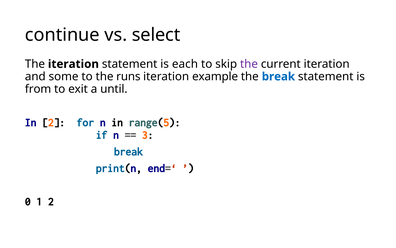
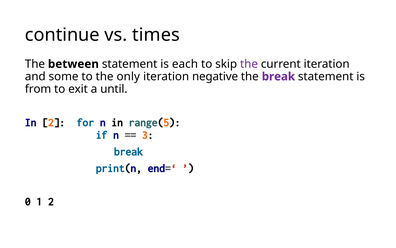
select: select -> times
The iteration: iteration -> between
runs: runs -> only
example: example -> negative
break at (278, 76) colour: blue -> purple
